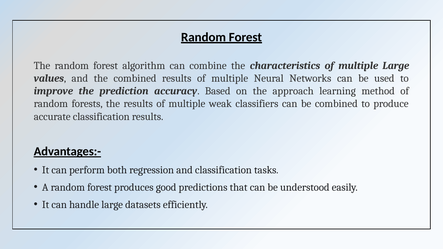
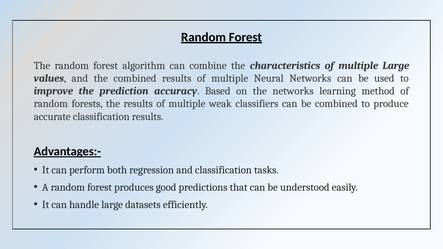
the approach: approach -> networks
